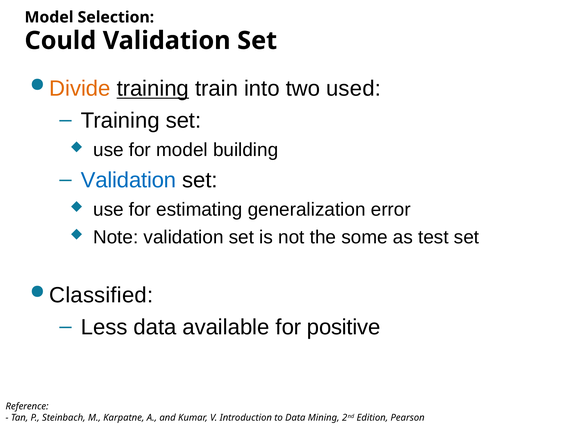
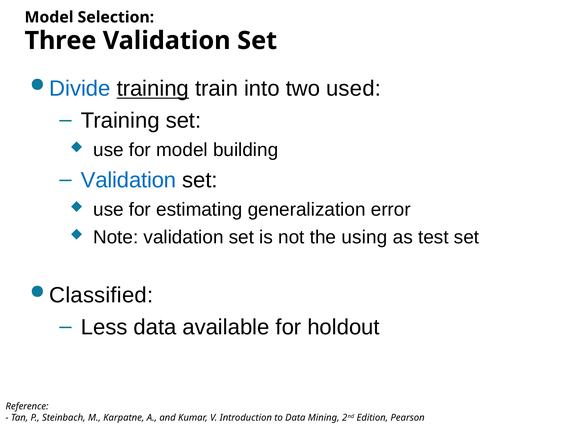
Could: Could -> Three
Divide colour: orange -> blue
some: some -> using
positive: positive -> holdout
